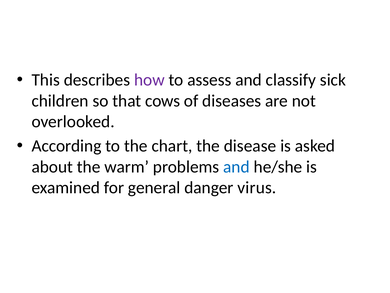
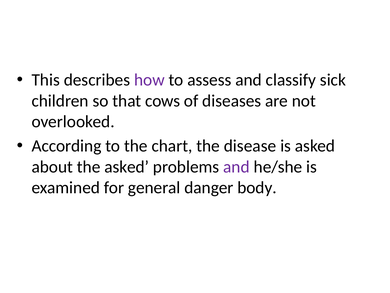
the warm: warm -> asked
and at (236, 167) colour: blue -> purple
virus: virus -> body
